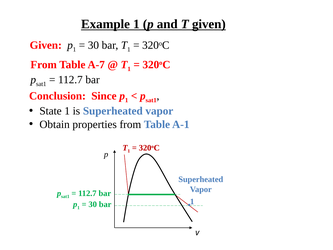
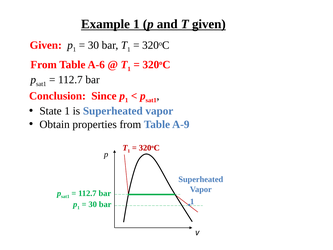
A-7: A-7 -> A-6
A-1: A-1 -> A-9
